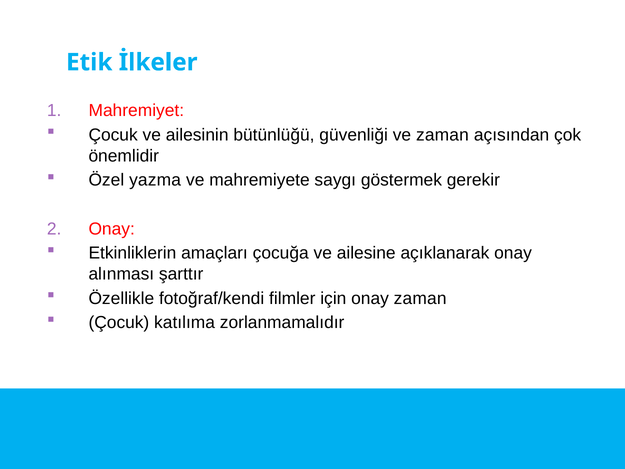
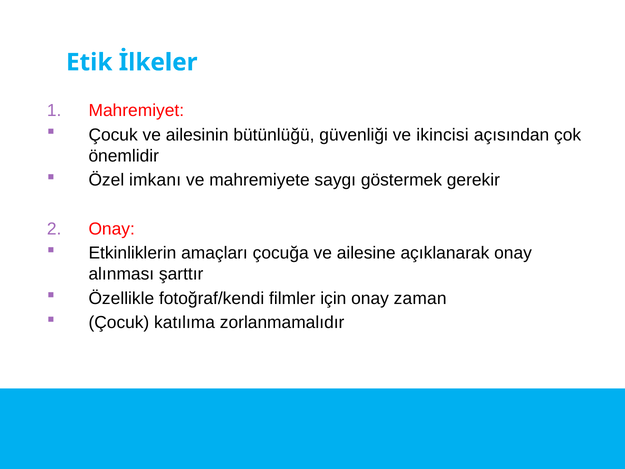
ve zaman: zaman -> ikincisi
yazma: yazma -> imkanı
